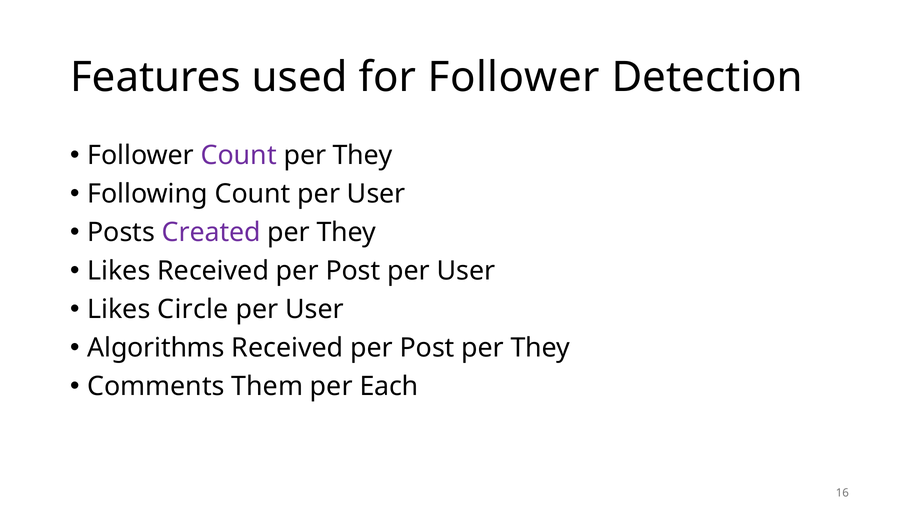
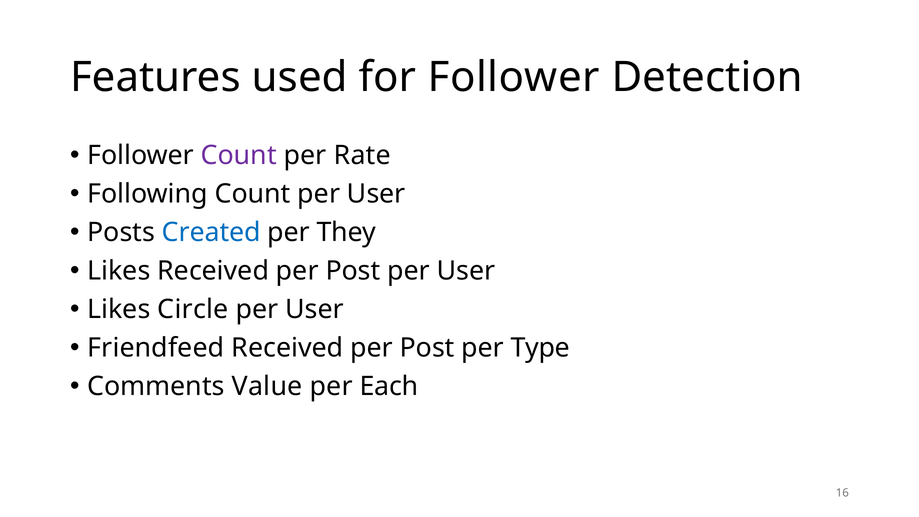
They at (363, 155): They -> Rate
Created colour: purple -> blue
Algorithms: Algorithms -> Friendfeed
Post per They: They -> Type
Them: Them -> Value
